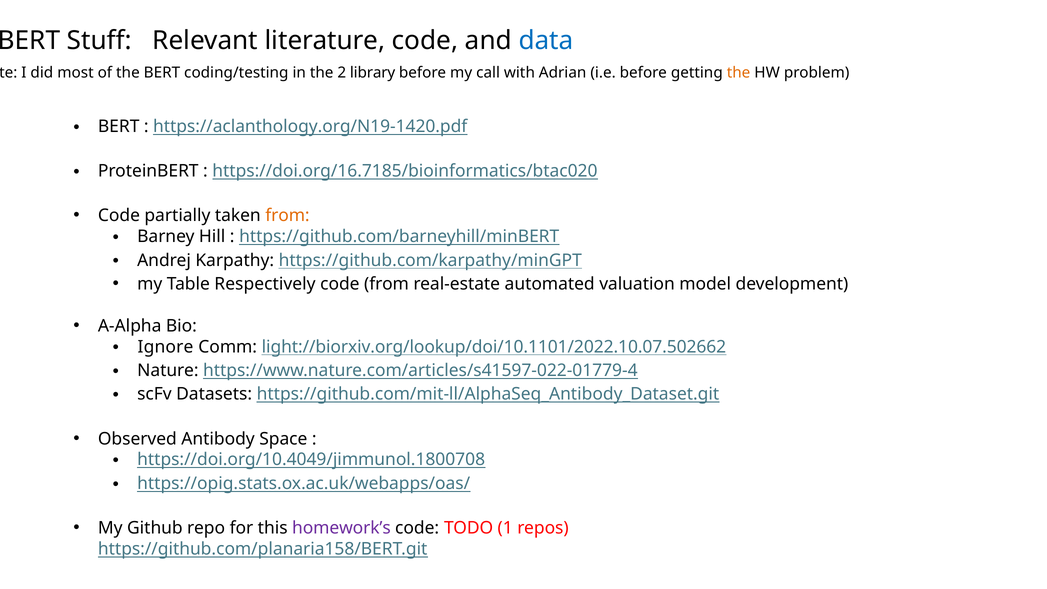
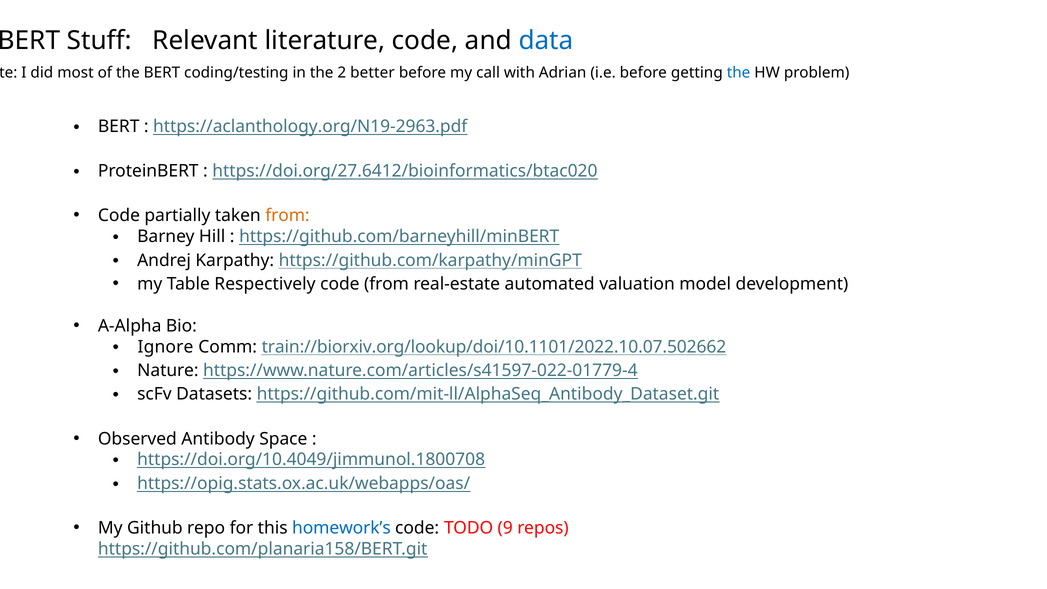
library: library -> better
the at (739, 72) colour: orange -> blue
https://aclanthology.org/N19-1420.pdf: https://aclanthology.org/N19-1420.pdf -> https://aclanthology.org/N19-2963.pdf
https://doi.org/16.7185/bioinformatics/btac020: https://doi.org/16.7185/bioinformatics/btac020 -> https://doi.org/27.6412/bioinformatics/btac020
light://biorxiv.org/lookup/doi/10.1101/2022.10.07.502662: light://biorxiv.org/lookup/doi/10.1101/2022.10.07.502662 -> train://biorxiv.org/lookup/doi/10.1101/2022.10.07.502662
homework’s colour: purple -> blue
1: 1 -> 9
